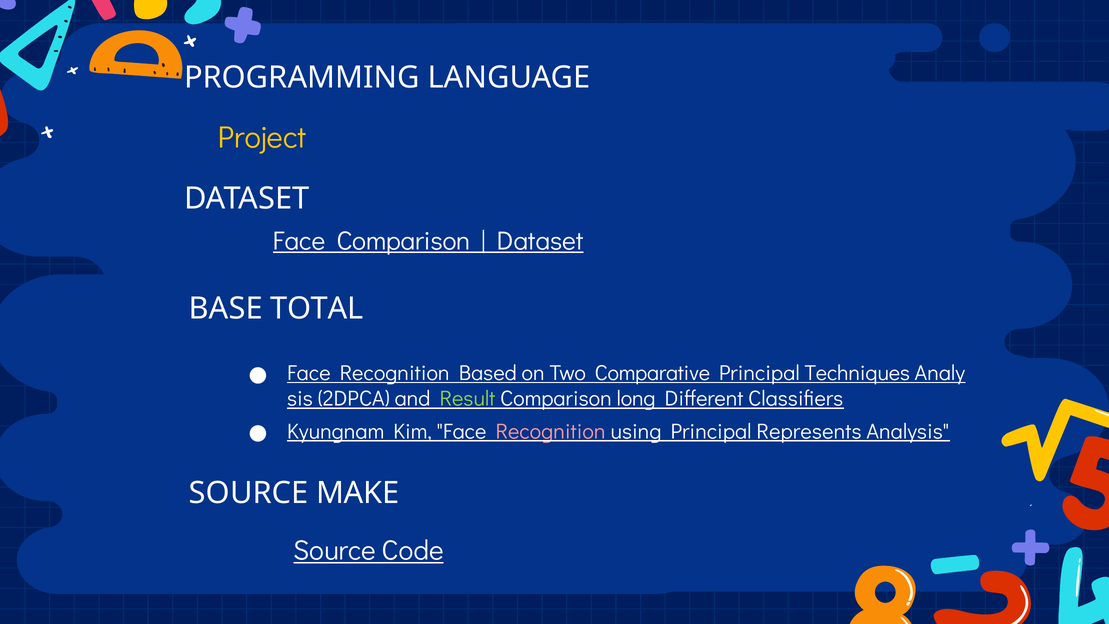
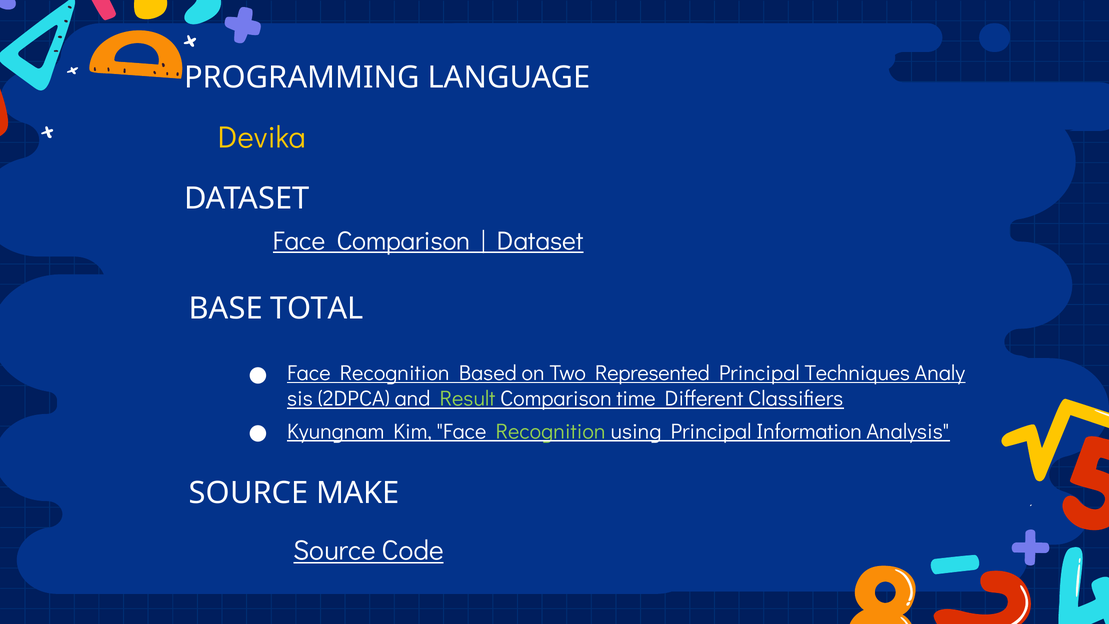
Project: Project -> Devika
Comparative: Comparative -> Represented
long: long -> time
Recognition at (551, 431) colour: pink -> light green
Represents: Represents -> Information
